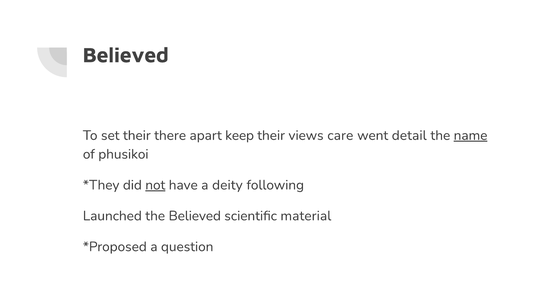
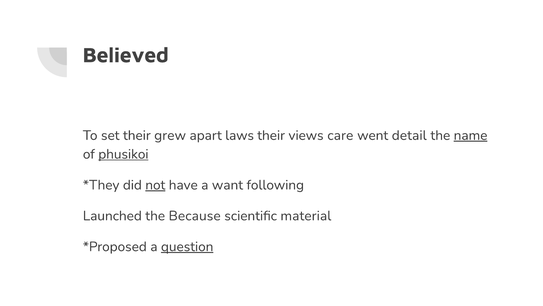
there: there -> grew
keep: keep -> laws
phusikoi underline: none -> present
deity: deity -> want
the Believed: Believed -> Because
question underline: none -> present
